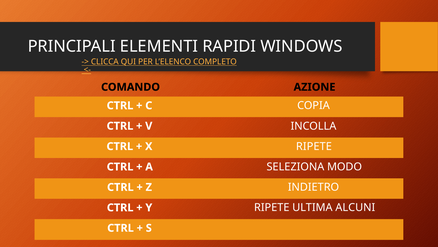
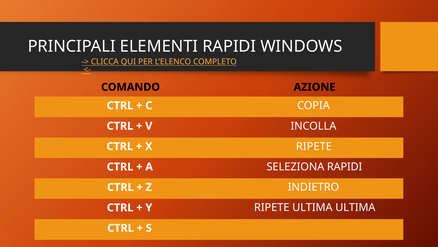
SELEZIONA MODO: MODO -> RAPIDI
ULTIMA ALCUNI: ALCUNI -> ULTIMA
